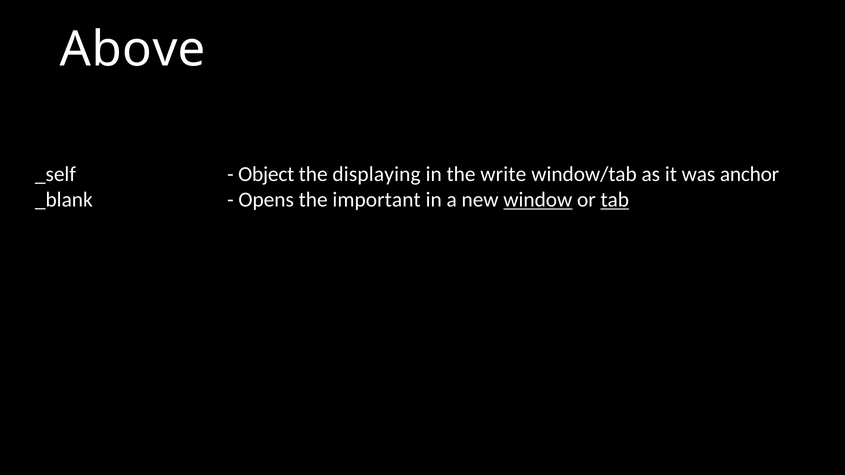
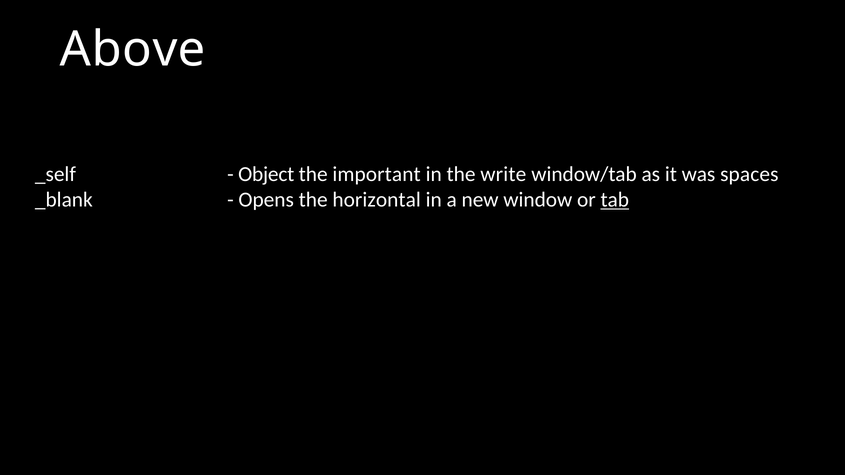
displaying: displaying -> important
anchor: anchor -> spaces
important: important -> horizontal
window underline: present -> none
